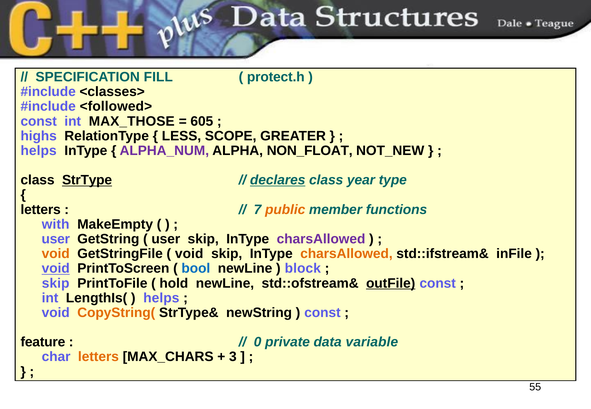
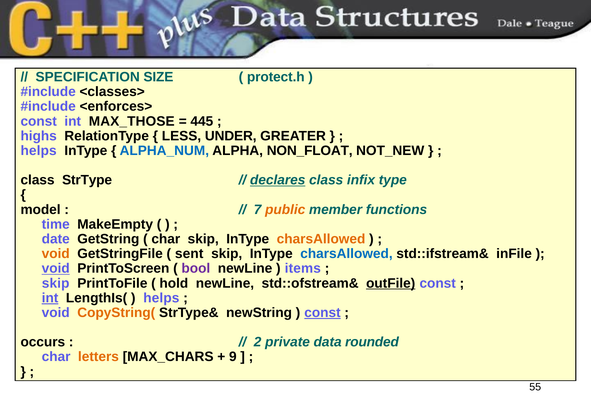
FILL: FILL -> SIZE
<followed>: <followed> -> <enforces>
605: 605 -> 445
SCOPE: SCOPE -> UNDER
ALPHA_NUM colour: purple -> blue
StrType underline: present -> none
year: year -> infix
letters at (41, 210): letters -> model
with: with -> time
user at (56, 239): user -> date
user at (166, 239): user -> char
charsAllowed at (321, 239) colour: purple -> orange
void at (189, 254): void -> sent
charsAllowed at (346, 254) colour: orange -> blue
bool colour: blue -> purple
block: block -> items
int at (50, 298) underline: none -> present
const at (322, 313) underline: none -> present
feature: feature -> occurs
0: 0 -> 2
variable: variable -> rounded
3: 3 -> 9
